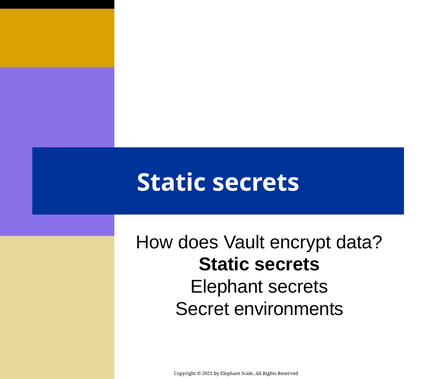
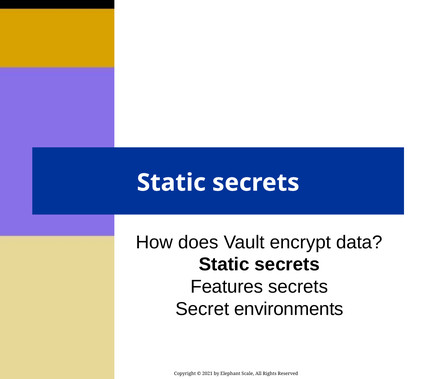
Elephant at (227, 287): Elephant -> Features
